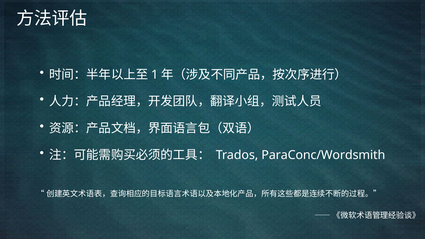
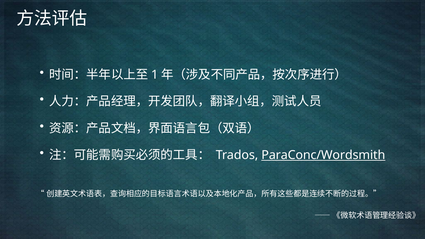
ParaConc/Wordsmith underline: none -> present
